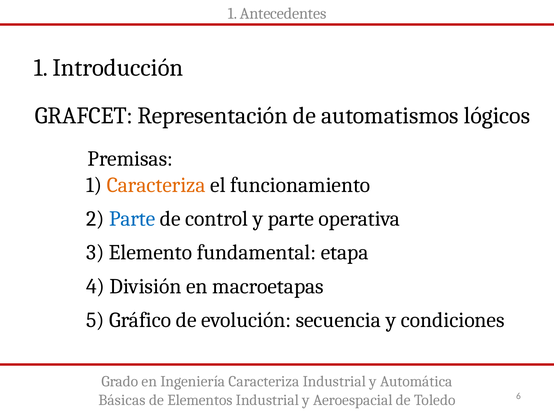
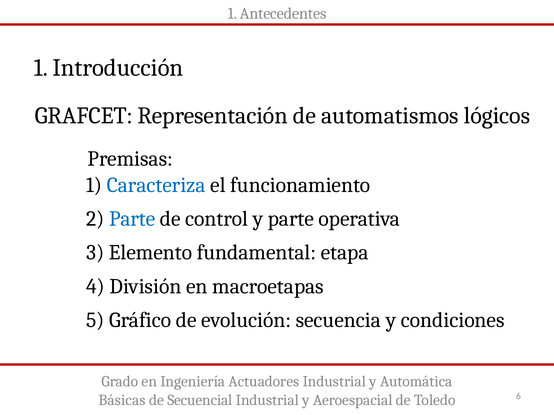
Caracteriza at (156, 185) colour: orange -> blue
Ingeniería Caracteriza: Caracteriza -> Actuadores
Elementos: Elementos -> Secuencial
